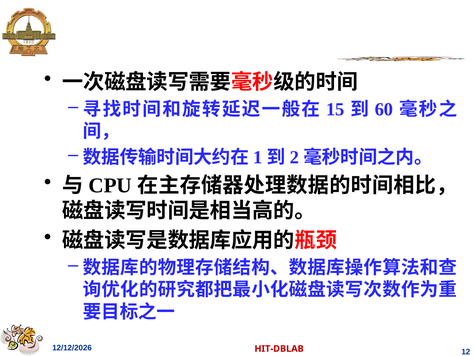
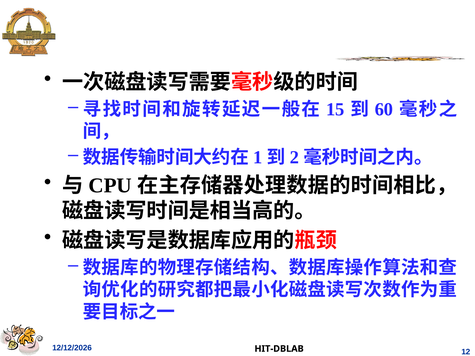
HIT-DBLAB colour: red -> black
